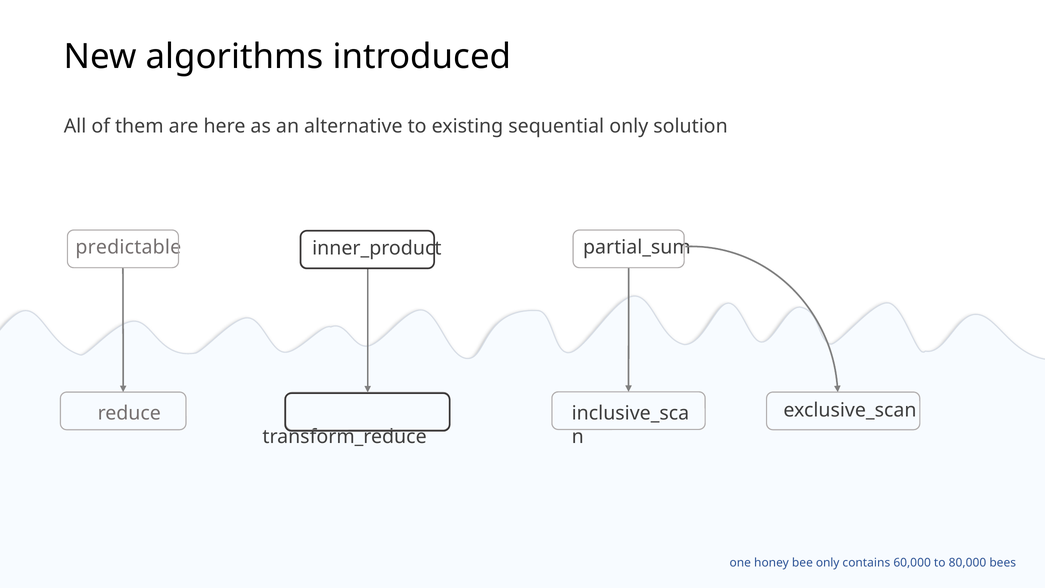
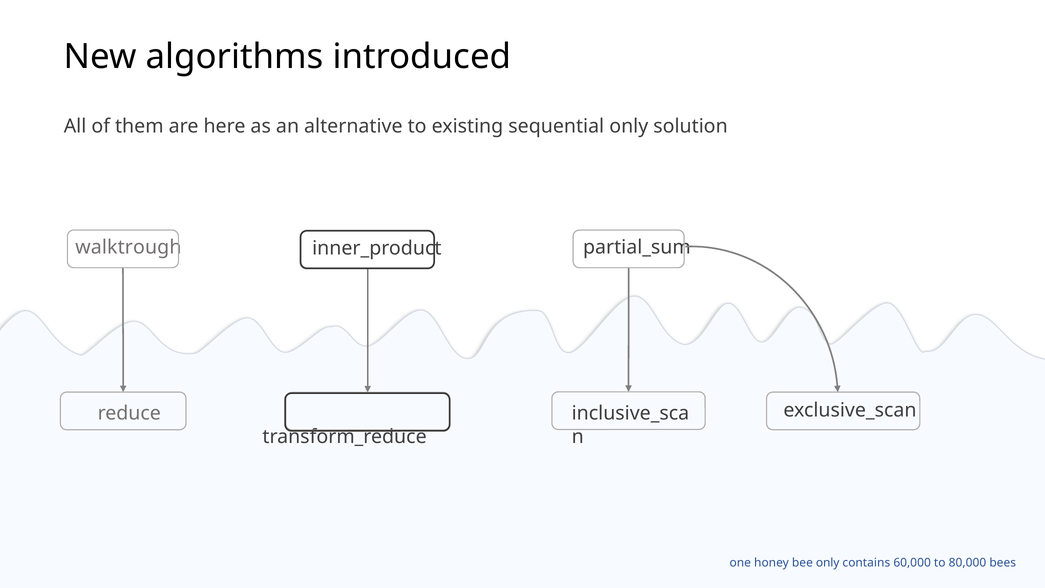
predictable: predictable -> walktrough
